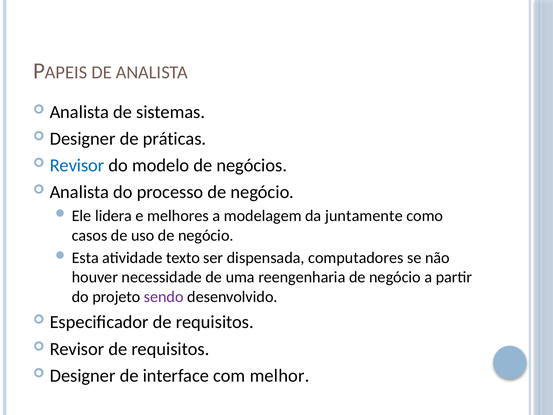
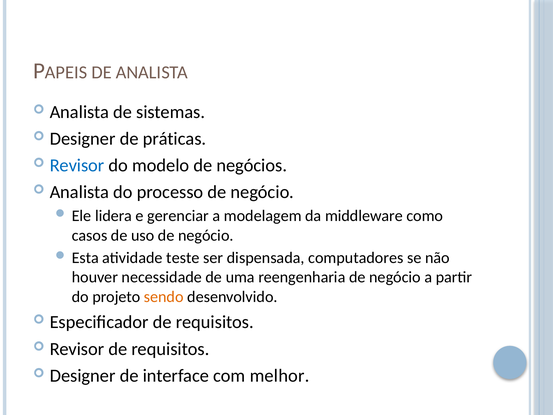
melhores: melhores -> gerenciar
juntamente: juntamente -> middleware
texto: texto -> teste
sendo colour: purple -> orange
